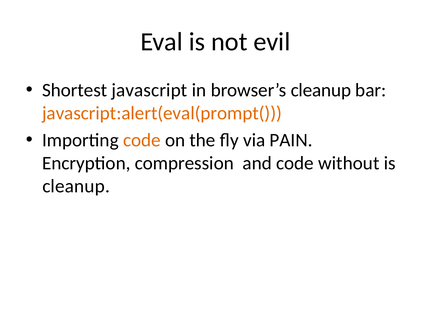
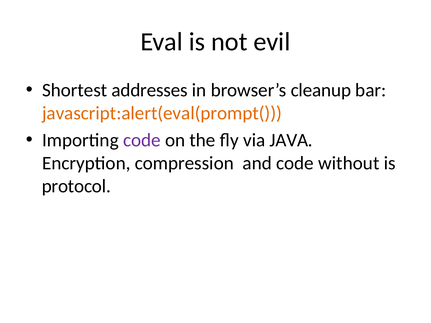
javascript: javascript -> addresses
code at (142, 140) colour: orange -> purple
PAIN: PAIN -> JAVA
cleanup at (76, 186): cleanup -> protocol
